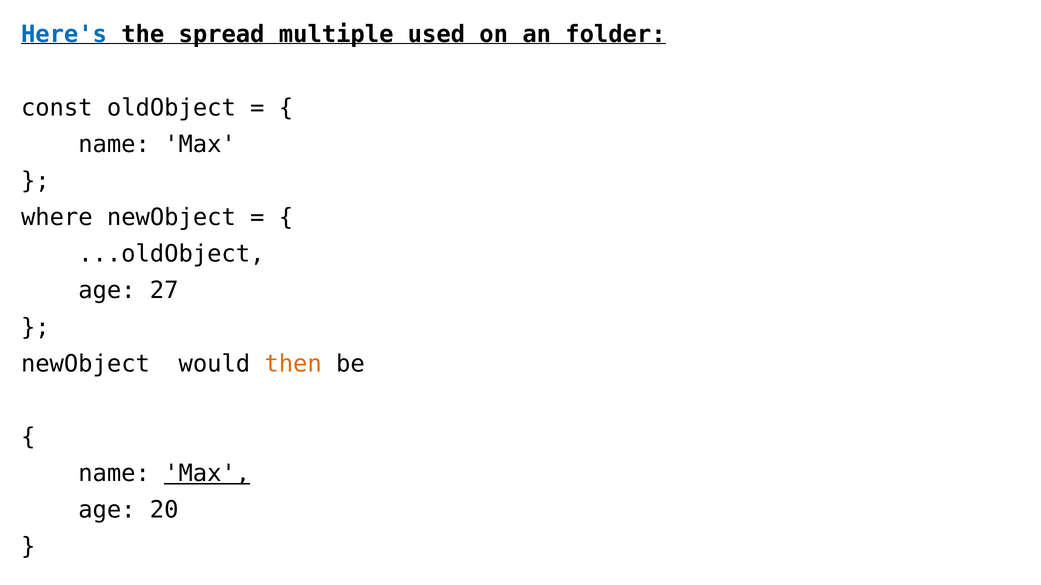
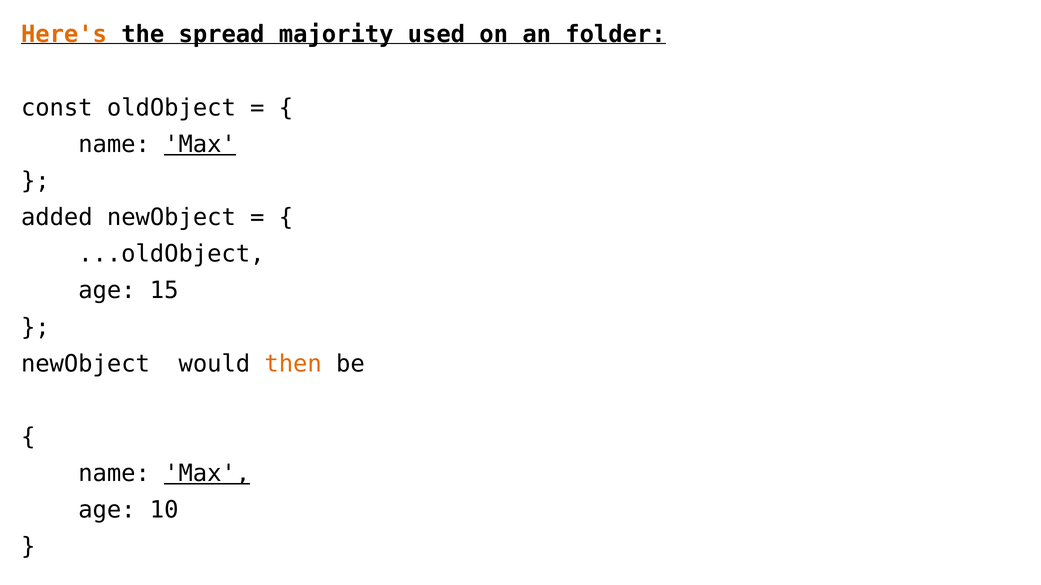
Here's colour: blue -> orange
multiple: multiple -> majority
Max at (200, 144) underline: none -> present
where: where -> added
27: 27 -> 15
20: 20 -> 10
